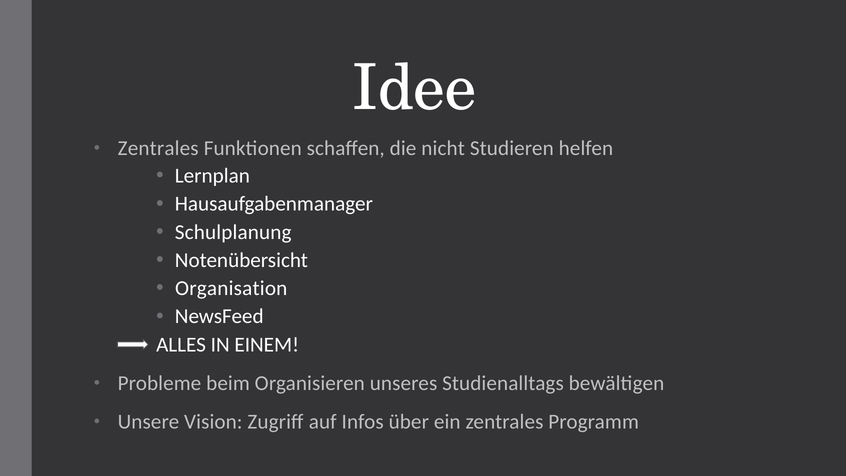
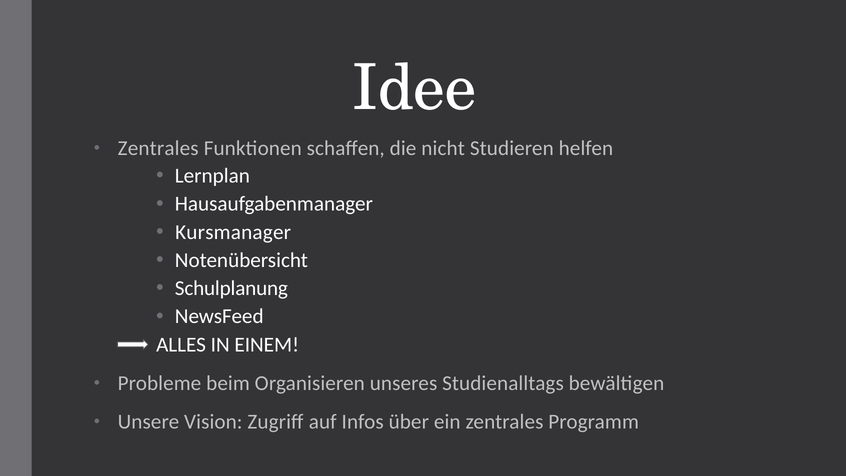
Schulplanung: Schulplanung -> Kursmanager
Organisation: Organisation -> Schulplanung
